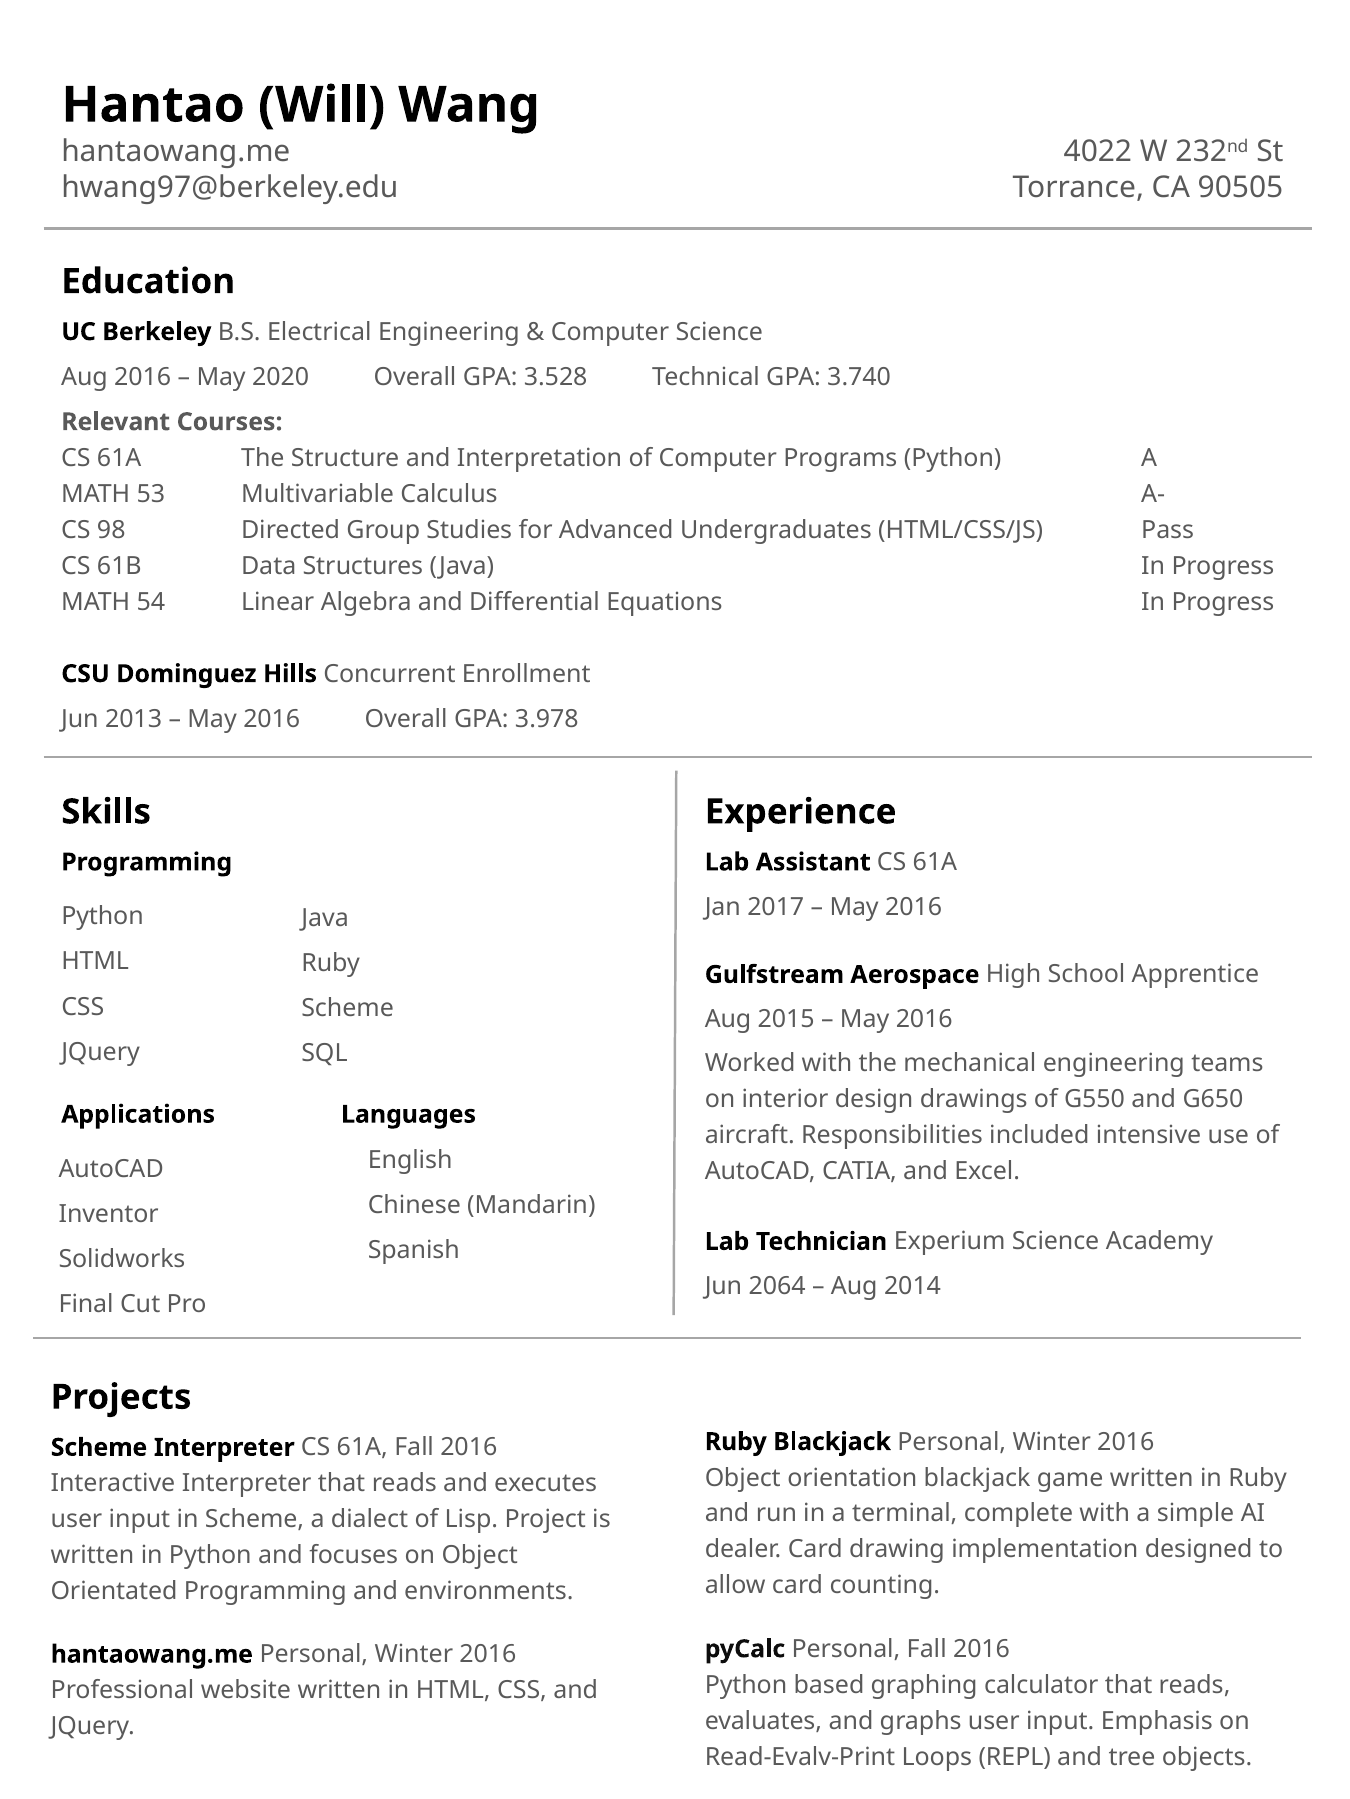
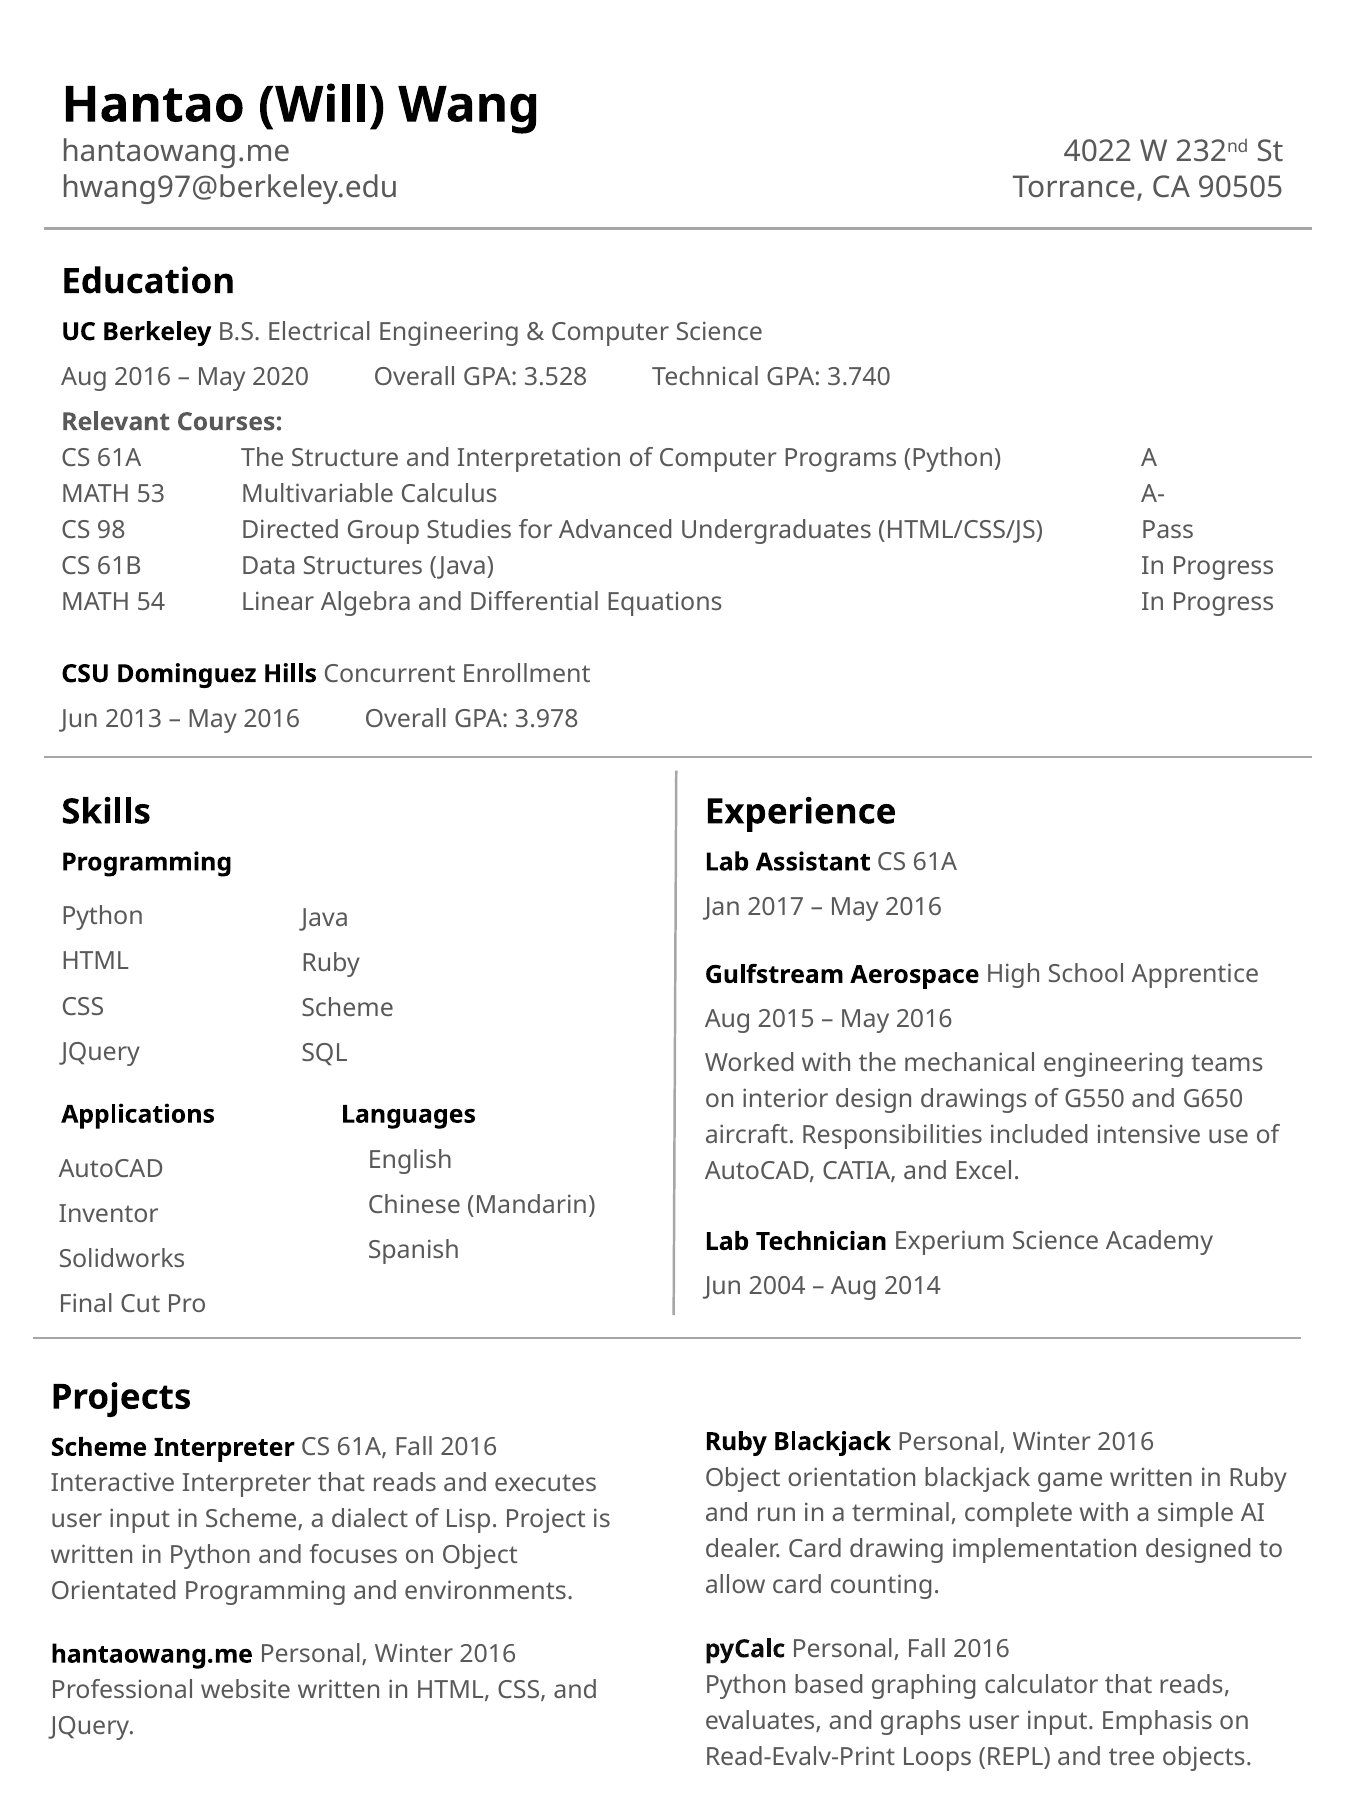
2064: 2064 -> 2004
